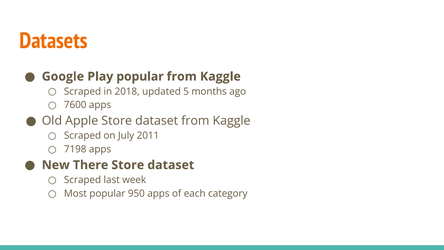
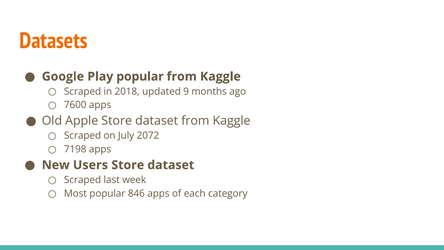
5: 5 -> 9
2011: 2011 -> 2072
There: There -> Users
950: 950 -> 846
